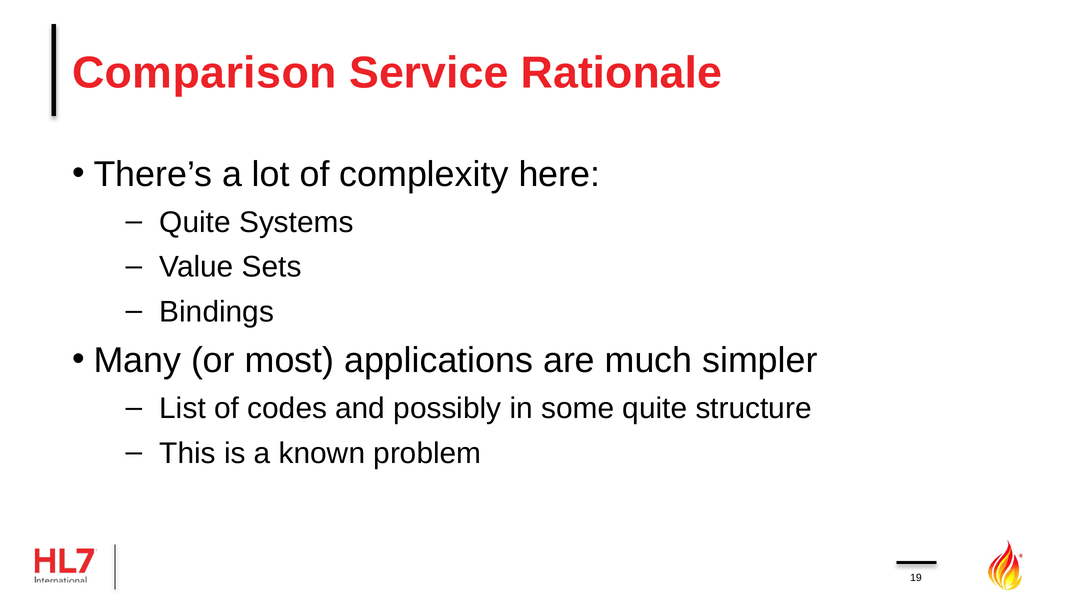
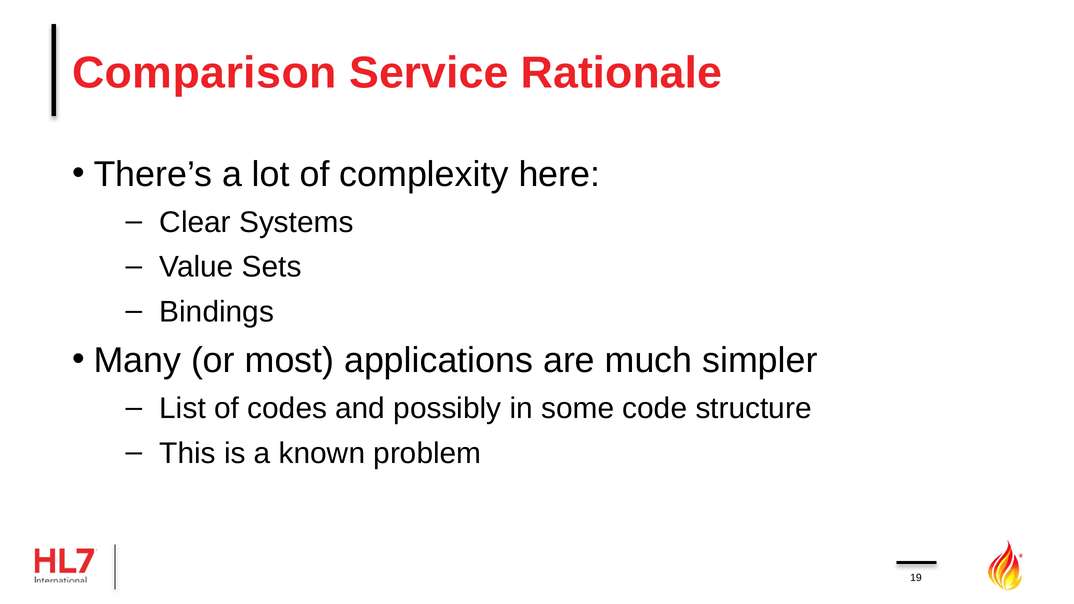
Quite at (195, 222): Quite -> Clear
some quite: quite -> code
